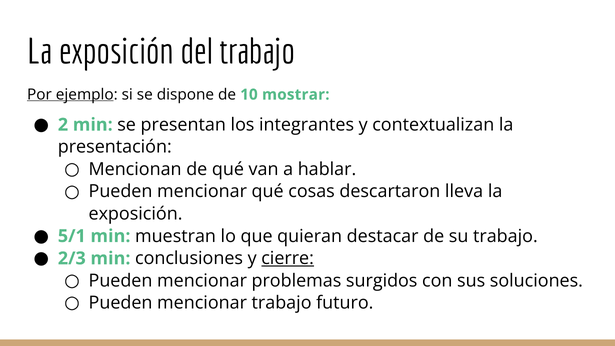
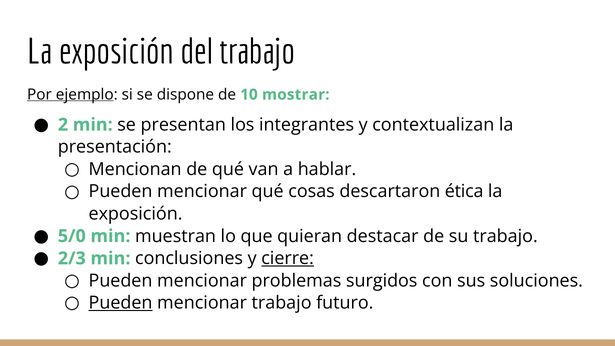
lleva: lleva -> ética
5/1: 5/1 -> 5/0
Pueden at (121, 303) underline: none -> present
